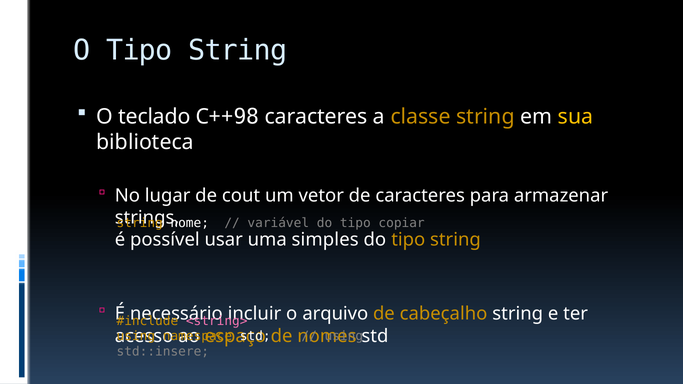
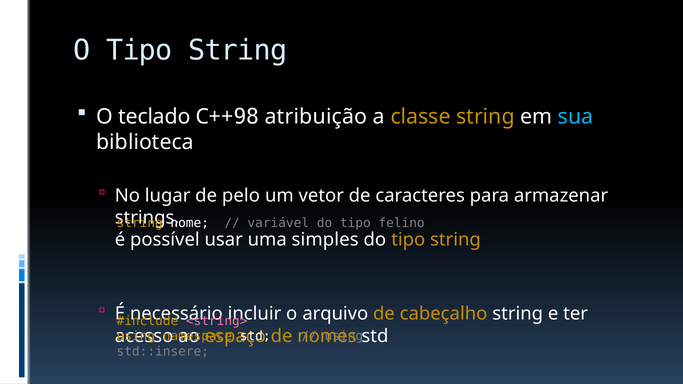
caracteres at (316, 117): caracteres -> atribuição
sua colour: yellow -> light blue
cout: cout -> pelo
copiar: copiar -> felino
